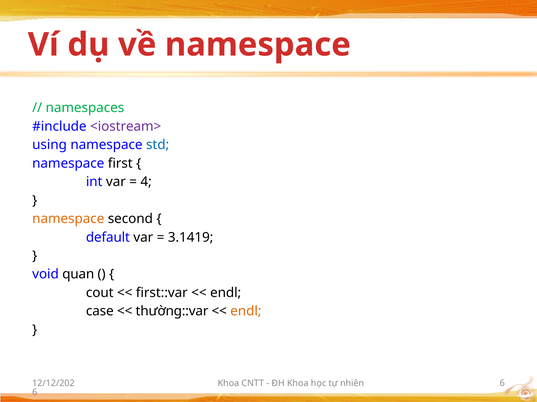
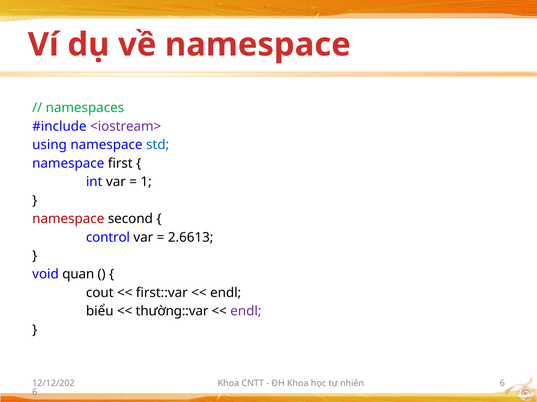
4: 4 -> 1
namespace at (68, 219) colour: orange -> red
default: default -> control
3.1419: 3.1419 -> 2.6613
case: case -> biểu
endl at (246, 312) colour: orange -> purple
